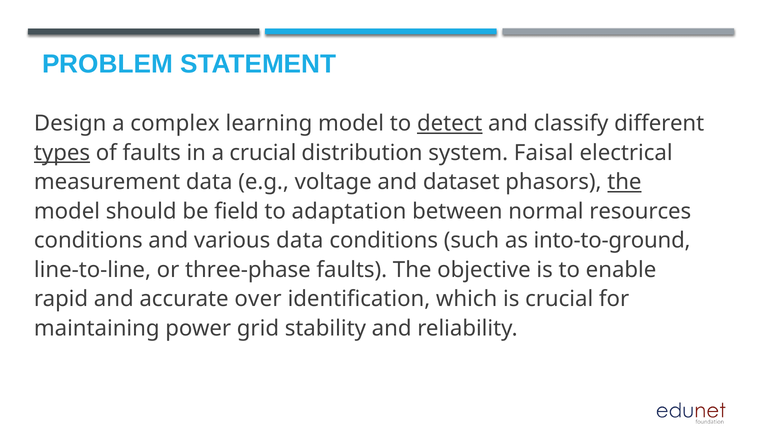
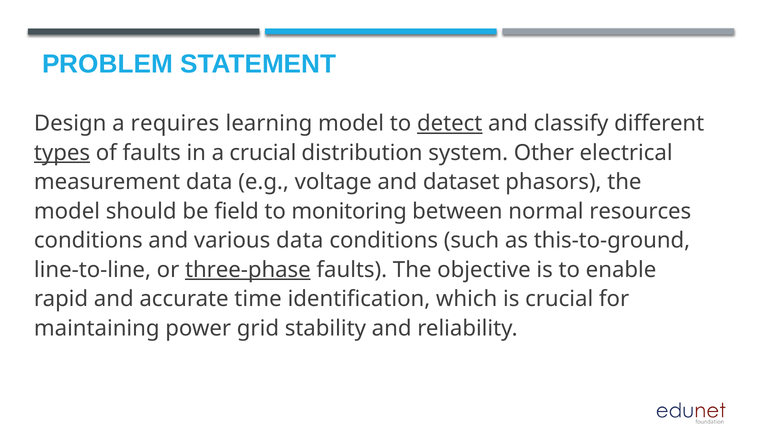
complex: complex -> requires
Faisal: Faisal -> Other
the at (624, 182) underline: present -> none
adaptation: adaptation -> monitoring
into-to-ground: into-to-ground -> this-to-ground
three-phase underline: none -> present
over: over -> time
